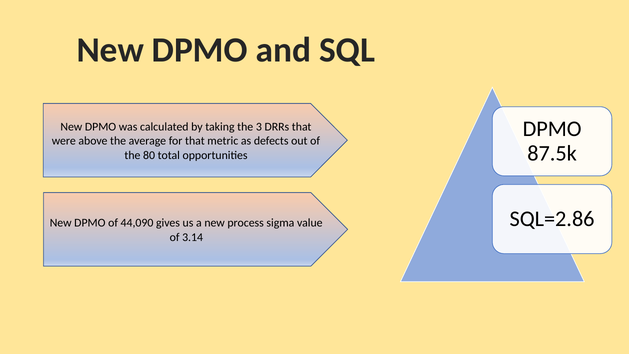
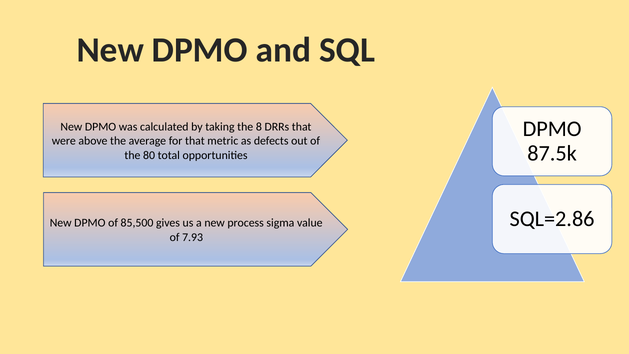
3: 3 -> 8
44,090: 44,090 -> 85,500
3.14: 3.14 -> 7.93
